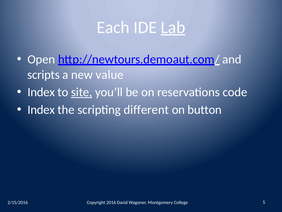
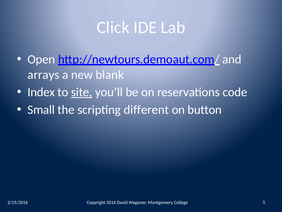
Each: Each -> Click
Lab underline: present -> none
scripts: scripts -> arrays
value: value -> blank
Index at (41, 110): Index -> Small
